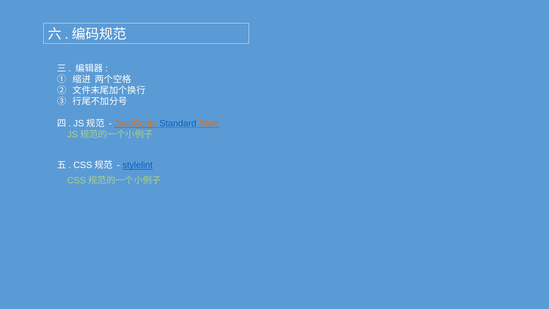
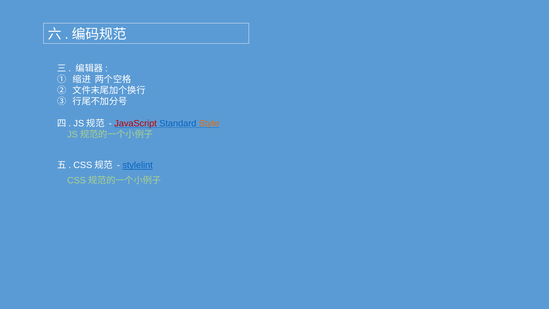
JavaScript colour: orange -> red
